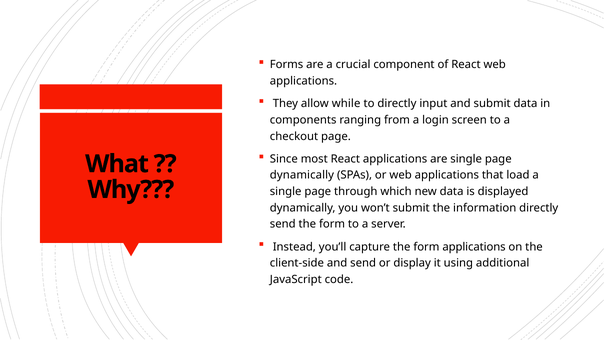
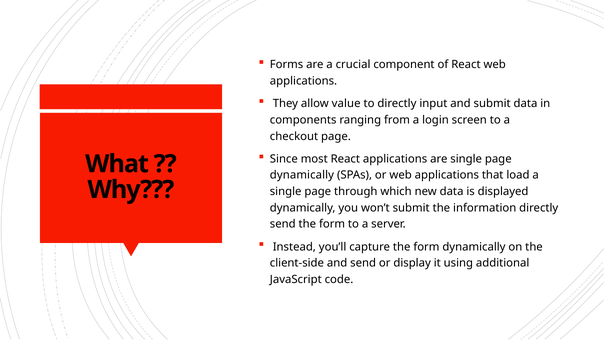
while: while -> value
form applications: applications -> dynamically
